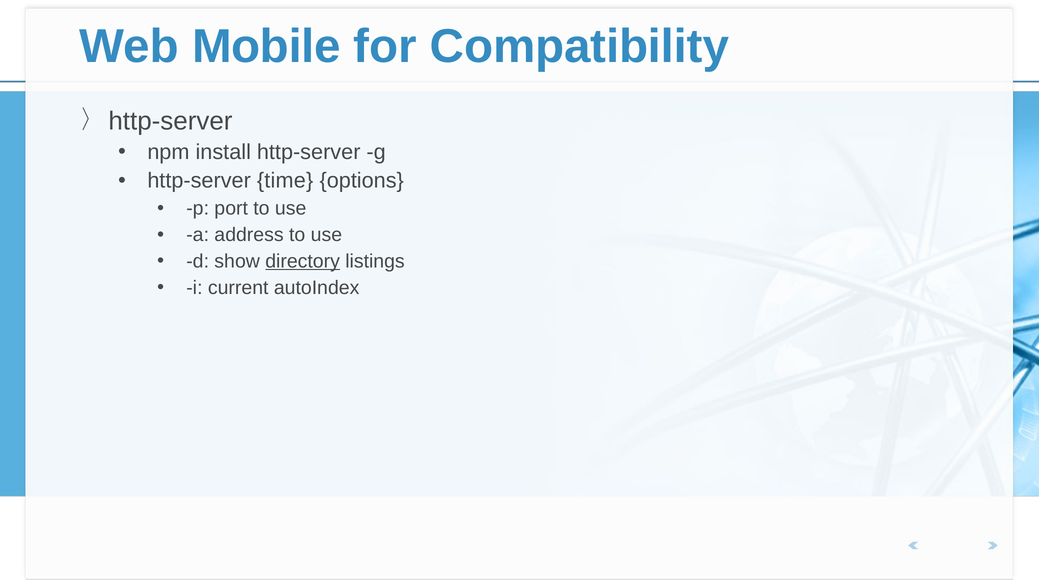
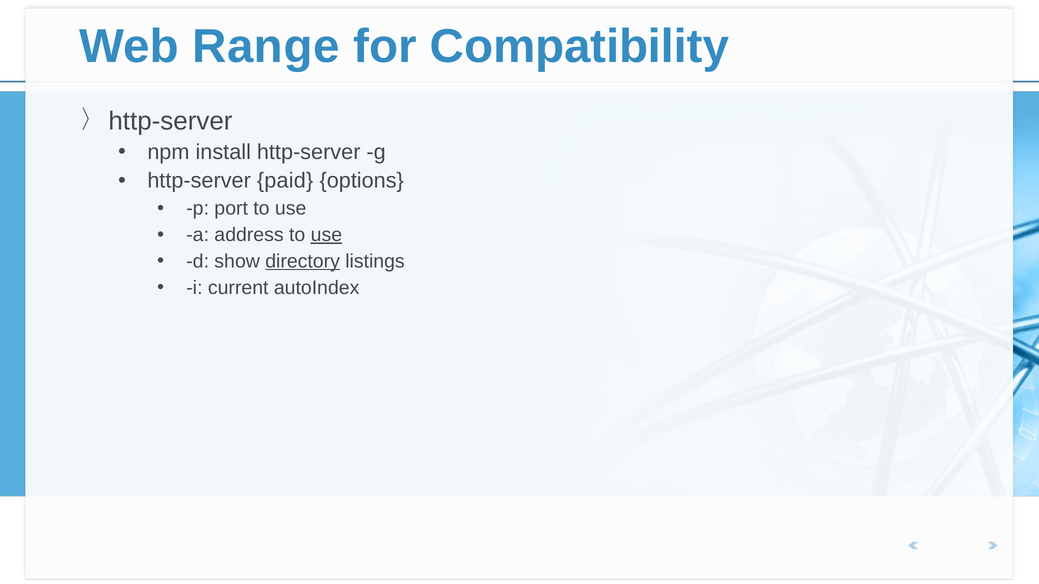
Mobile: Mobile -> Range
time: time -> paid
use at (326, 235) underline: none -> present
